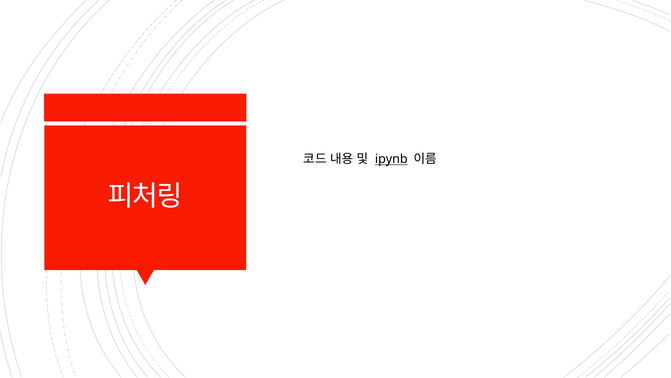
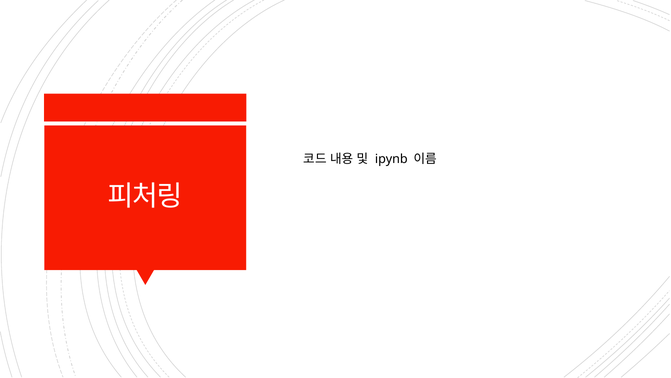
ipynb underline: present -> none
